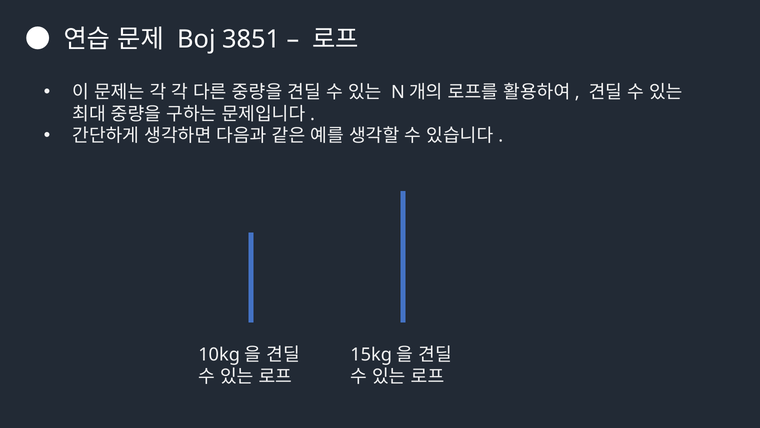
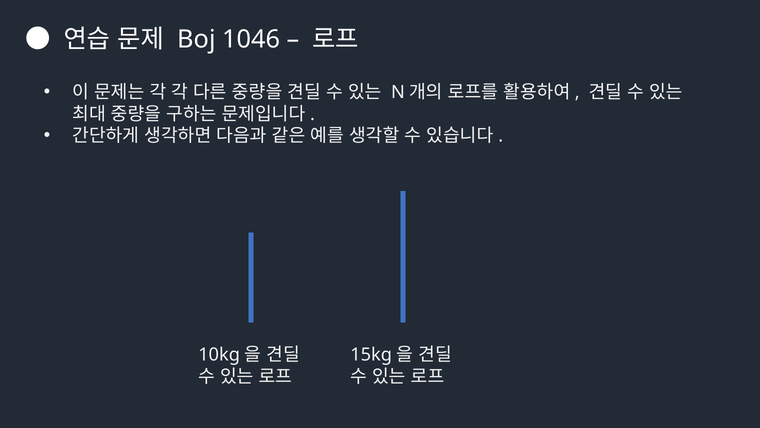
3851: 3851 -> 1046
